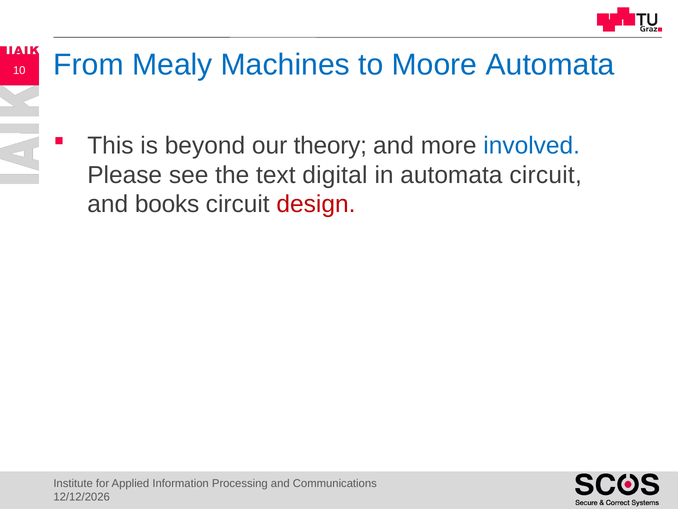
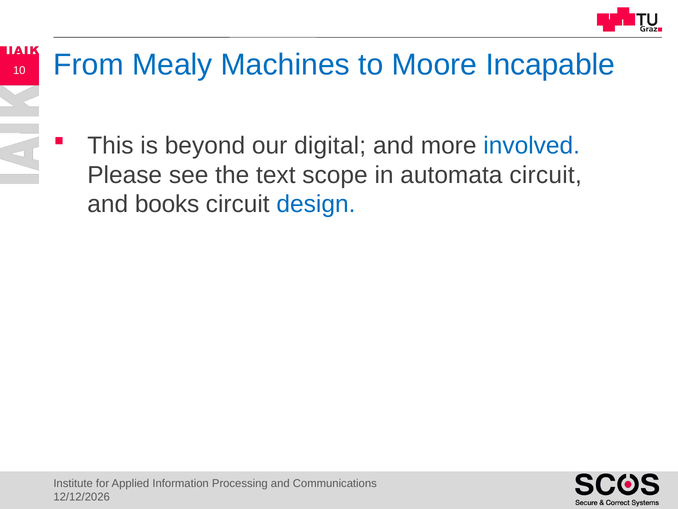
Moore Automata: Automata -> Incapable
theory: theory -> digital
digital: digital -> scope
design colour: red -> blue
